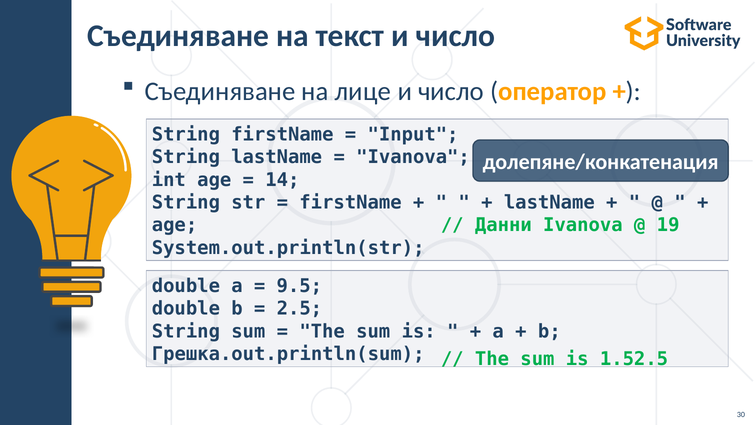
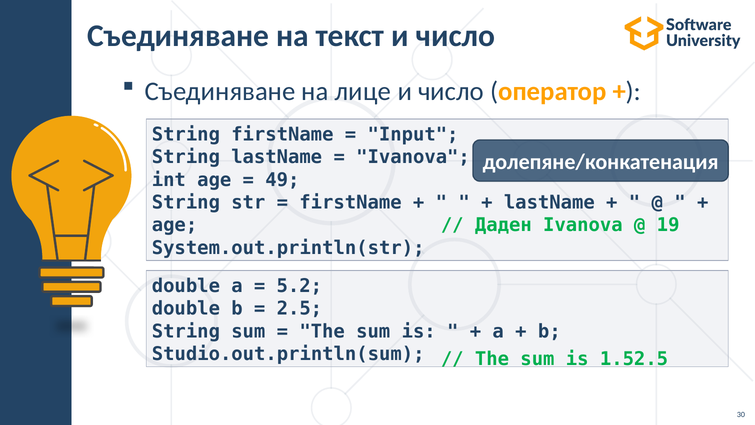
14: 14 -> 49
Данни: Данни -> Даден
9.5: 9.5 -> 5.2
Грешка.out.println(sum: Грешка.out.println(sum -> Studio.out.println(sum
